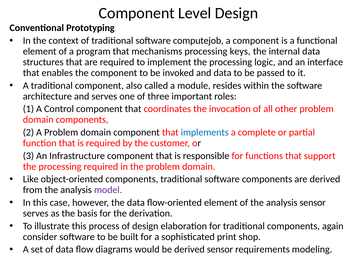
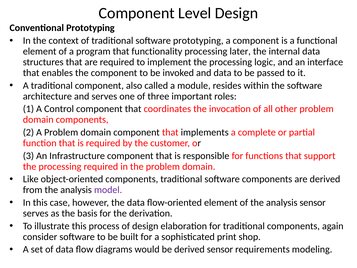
software computejob: computejob -> prototyping
mechanisms: mechanisms -> functionality
keys: keys -> later
implements colour: blue -> black
